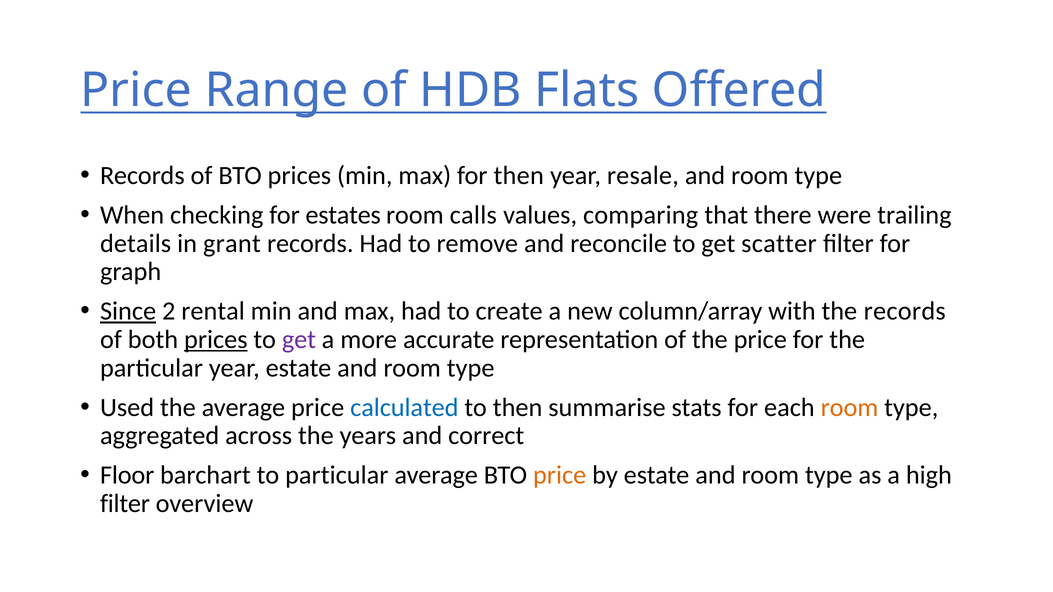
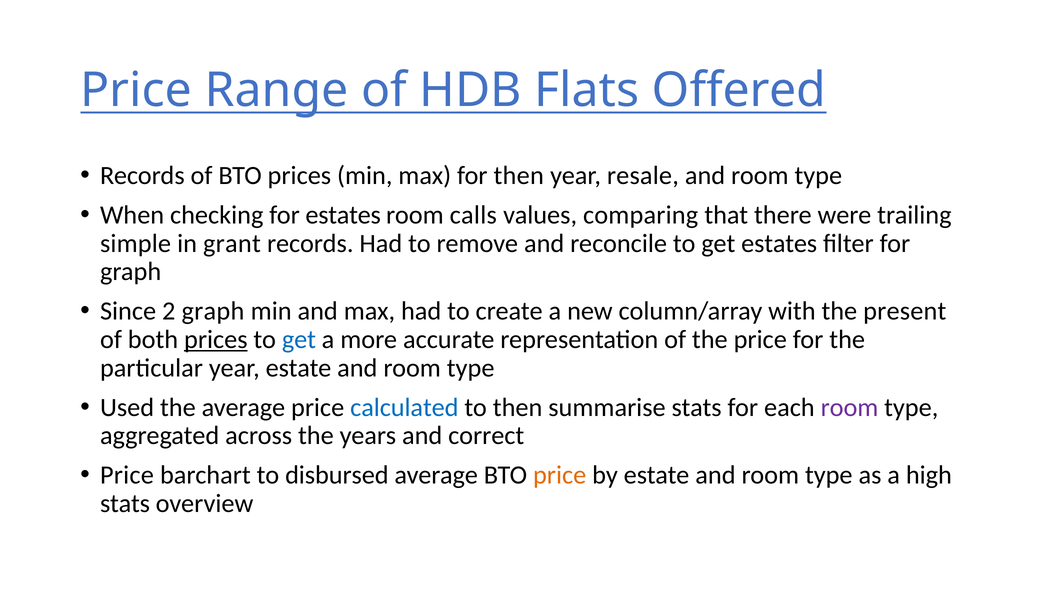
details: details -> simple
get scatter: scatter -> estates
Since underline: present -> none
2 rental: rental -> graph
the records: records -> present
get at (299, 340) colour: purple -> blue
room at (849, 408) colour: orange -> purple
Floor at (127, 475): Floor -> Price
to particular: particular -> disbursed
filter at (125, 504): filter -> stats
